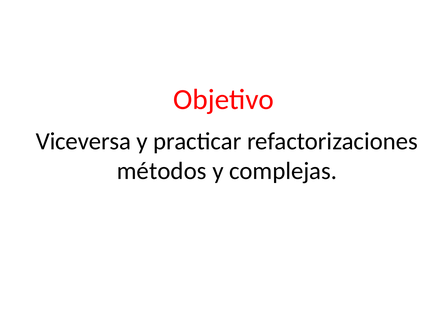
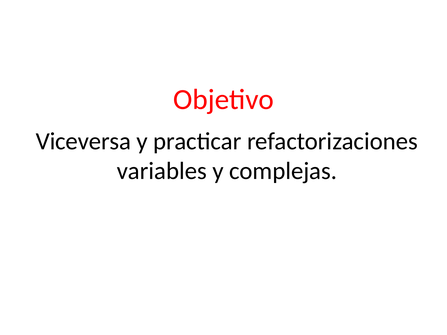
métodos: métodos -> variables
